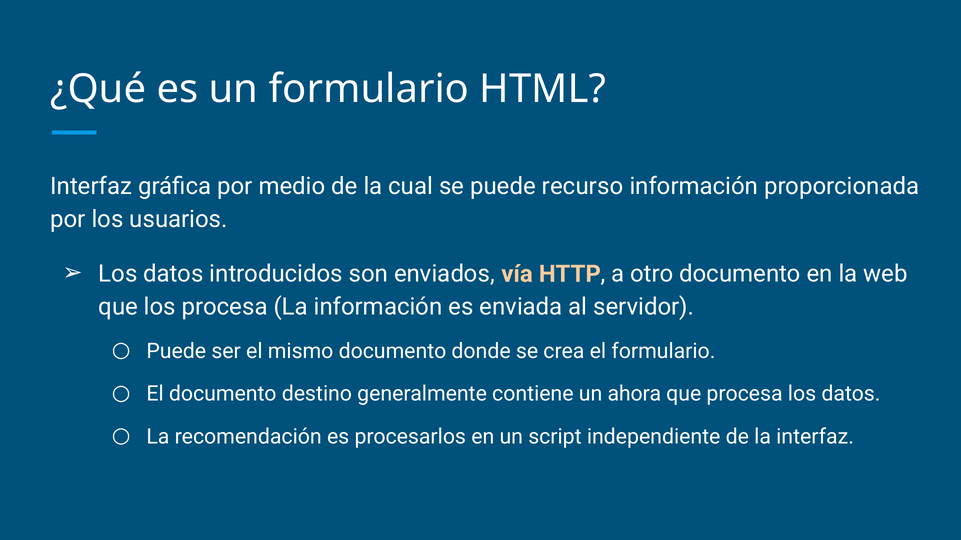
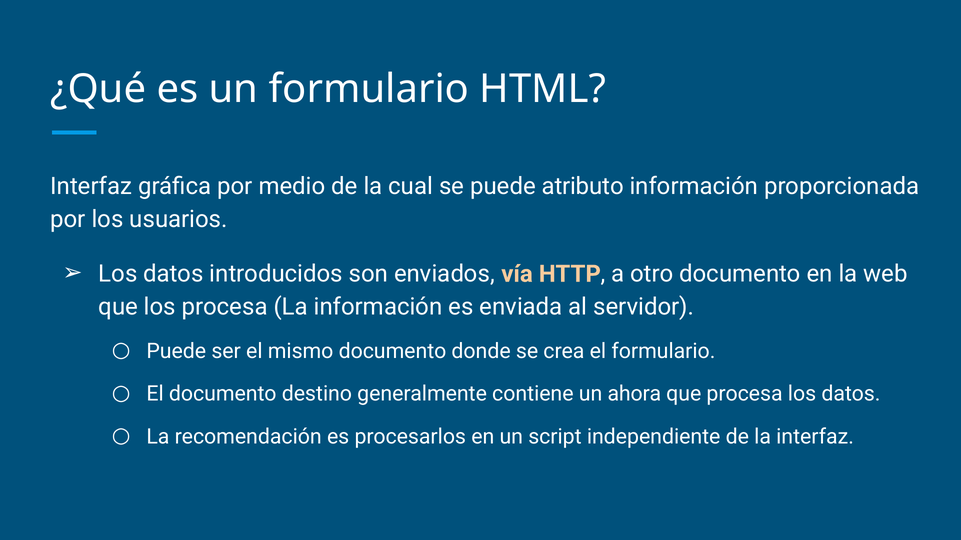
recurso: recurso -> atributo
